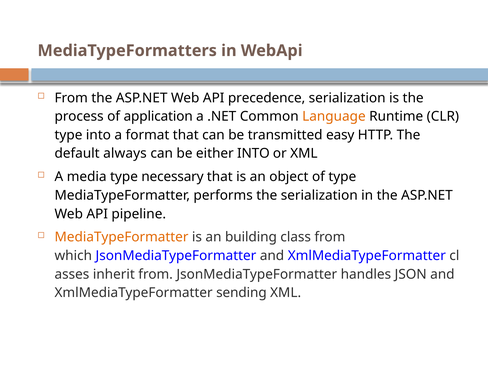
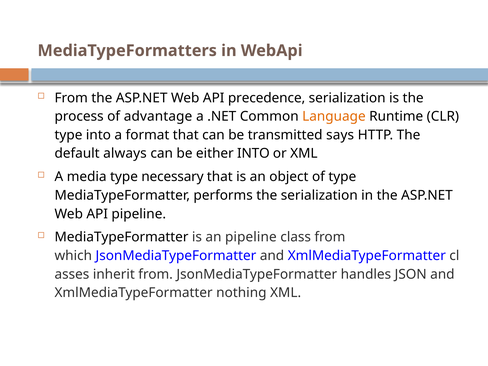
application: application -> advantage
easy: easy -> says
MediaTypeFormatter at (122, 237) colour: orange -> black
an building: building -> pipeline
sending: sending -> nothing
